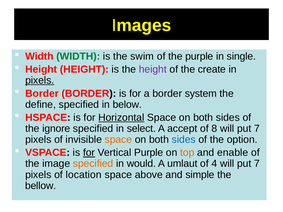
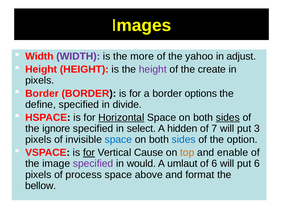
WIDTH at (78, 56) colour: green -> purple
swim: swim -> more
the purple: purple -> yahoo
single: single -> adjust
pixels at (40, 80) underline: present -> none
system: system -> options
below: below -> divide
sides at (228, 118) underline: none -> present
accept: accept -> hidden
8: 8 -> 7
7 at (257, 129): 7 -> 3
space at (118, 140) colour: orange -> blue
Vertical Purple: Purple -> Cause
specified at (93, 164) colour: orange -> purple
of 4: 4 -> 6
7 at (257, 164): 7 -> 6
location: location -> process
simple: simple -> format
